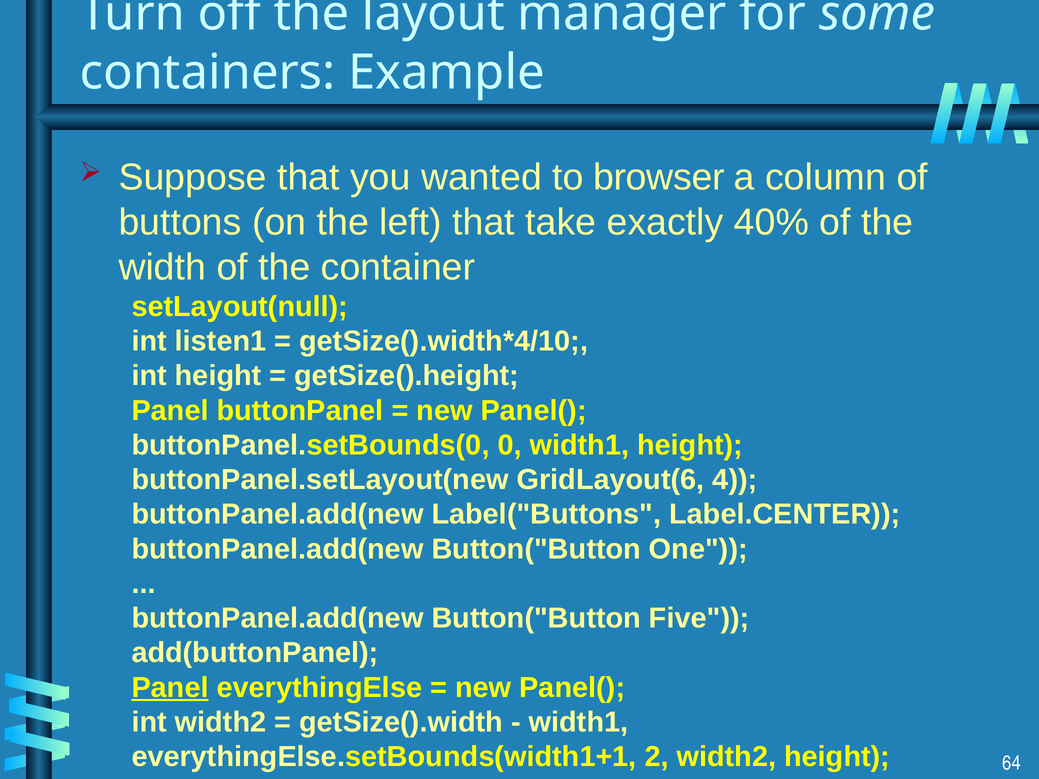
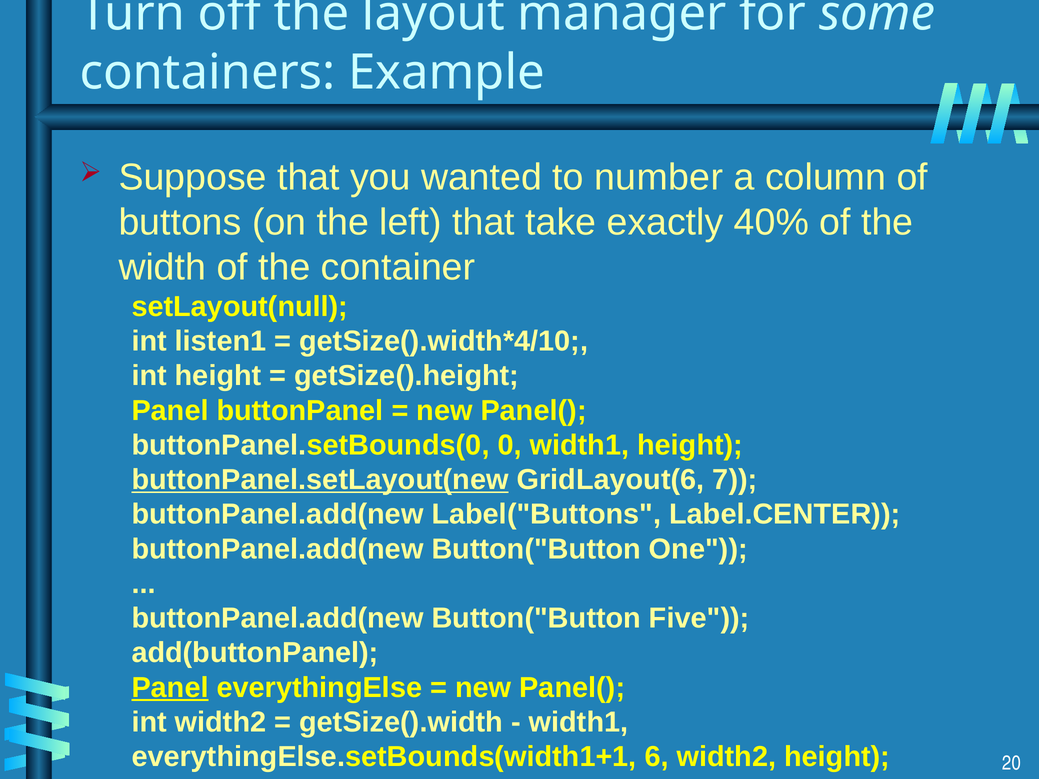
browser: browser -> number
buttonPanel.setLayout(new underline: none -> present
4: 4 -> 7
2: 2 -> 6
64: 64 -> 20
